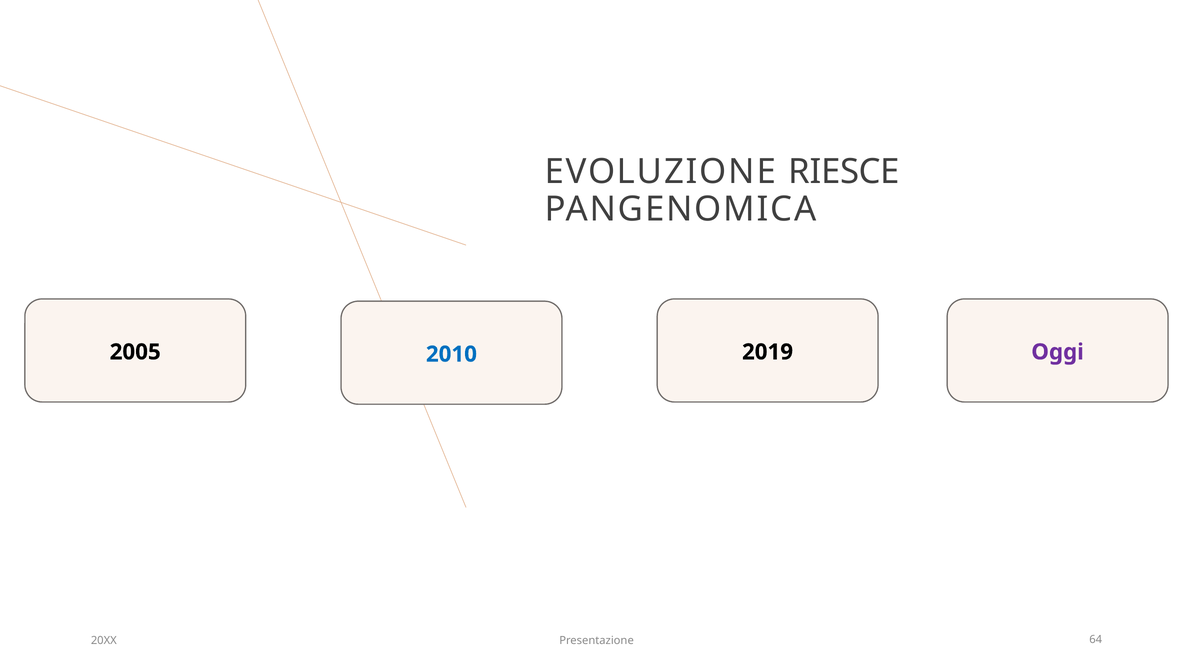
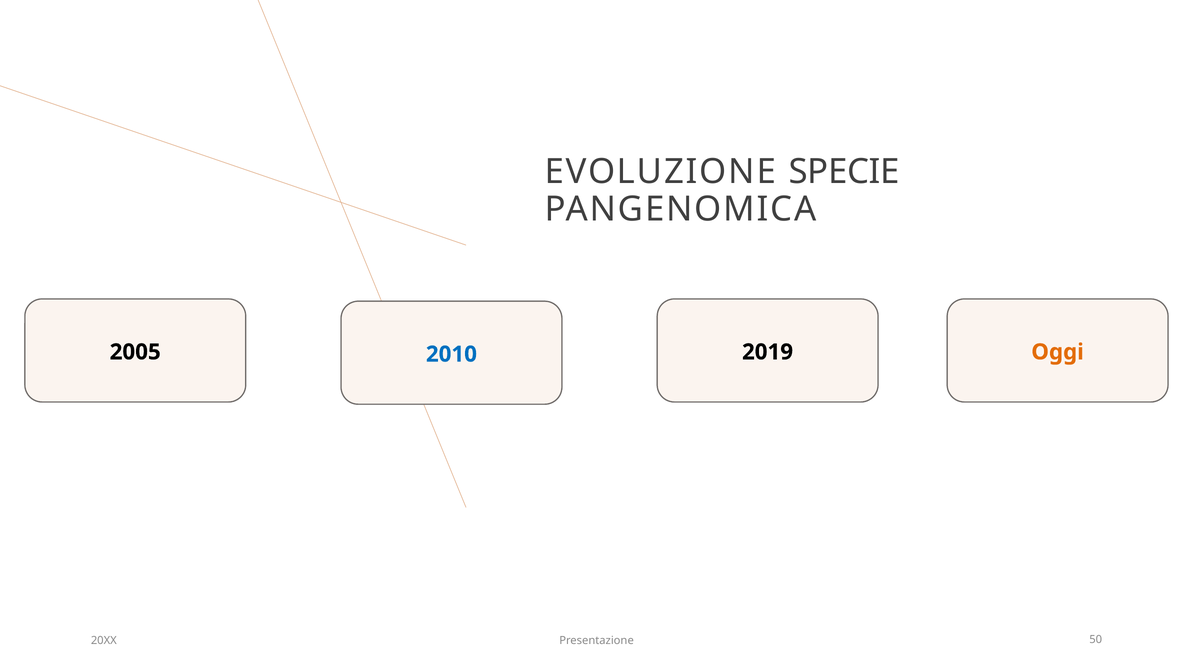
EVOLUZIONE RIESCE: RIESCE -> SPECIE
Oggi colour: purple -> orange
64: 64 -> 50
